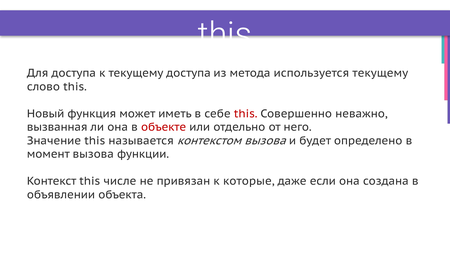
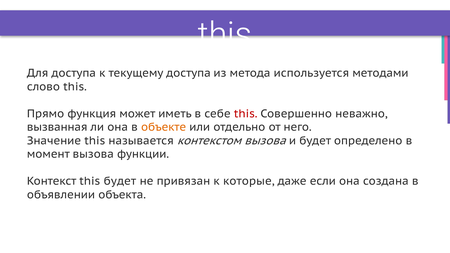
используется текущему: текущему -> методами
Новый: Новый -> Прямо
объекте colour: red -> orange
this числе: числе -> будет
